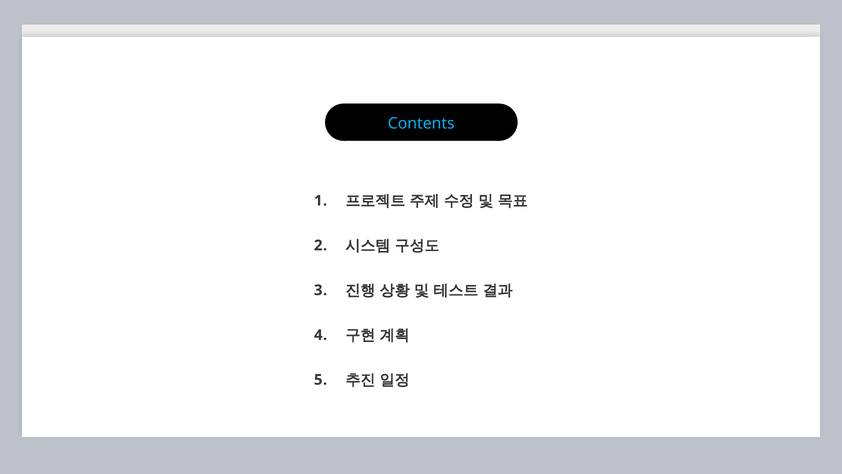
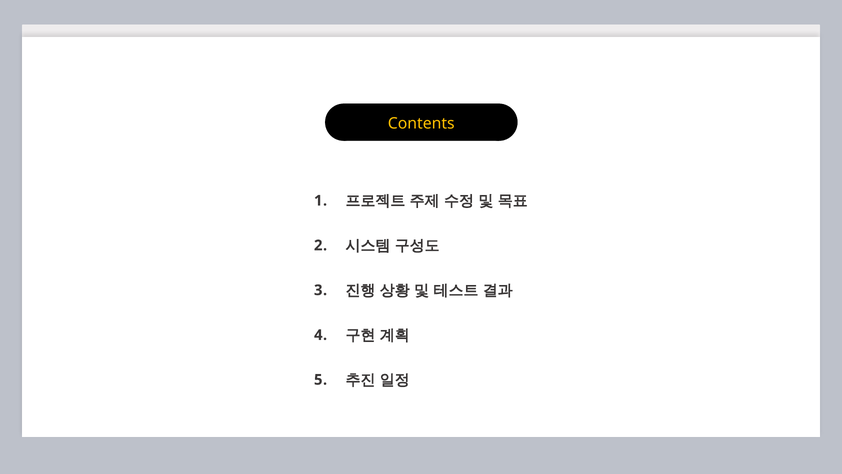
Contents colour: light blue -> yellow
